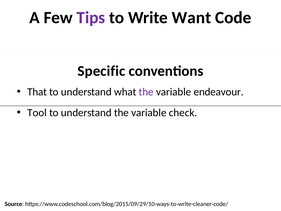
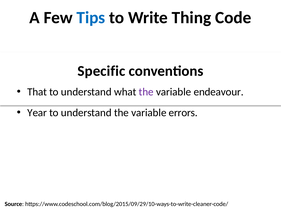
Tips colour: purple -> blue
Want: Want -> Thing
Tool: Tool -> Year
check: check -> errors
